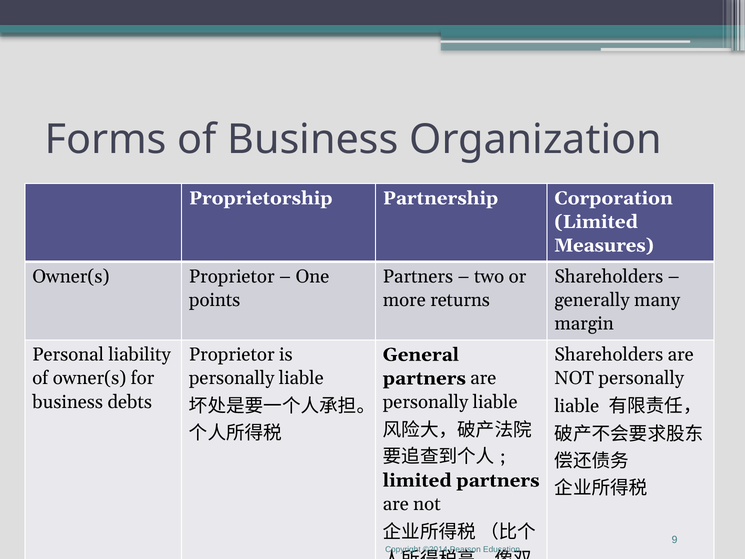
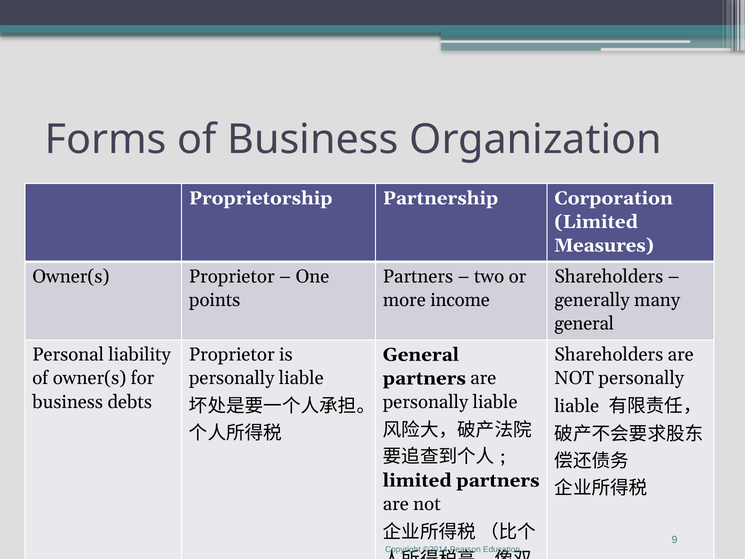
returns: returns -> income
margin at (584, 324): margin -> general
